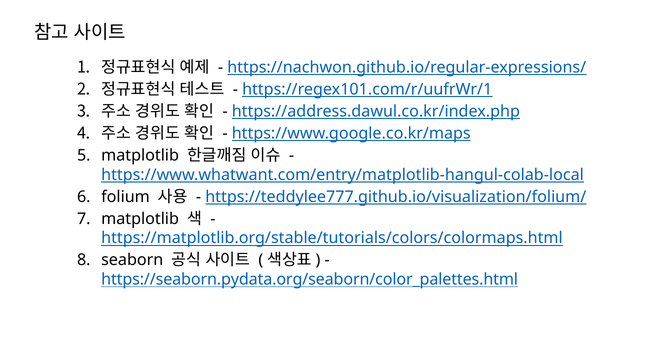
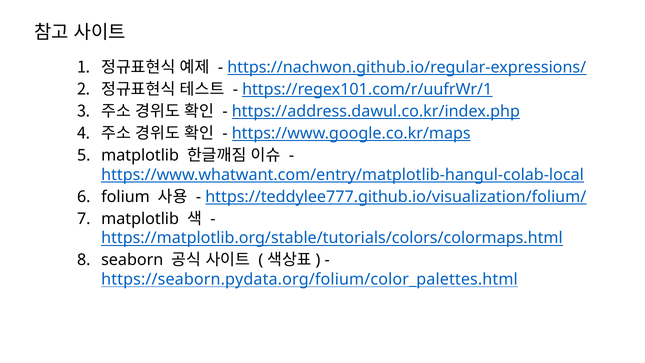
https://seaborn.pydata.org/seaborn/color_palettes.html: https://seaborn.pydata.org/seaborn/color_palettes.html -> https://seaborn.pydata.org/folium/color_palettes.html
